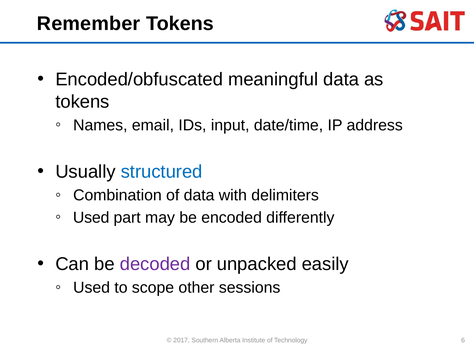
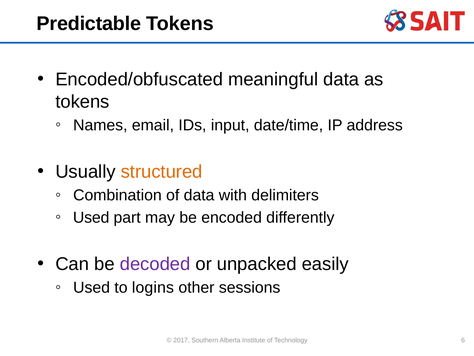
Remember: Remember -> Predictable
structured colour: blue -> orange
scope: scope -> logins
